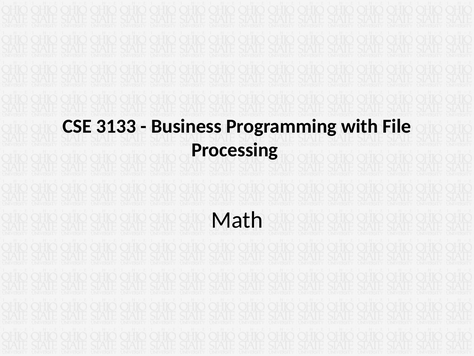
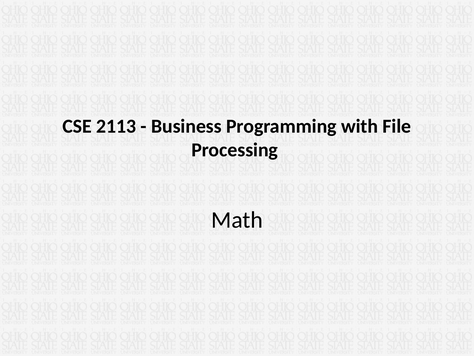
3133: 3133 -> 2113
